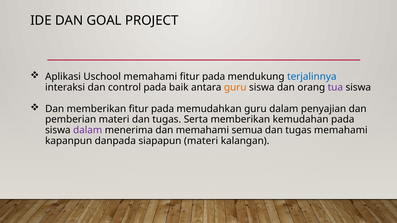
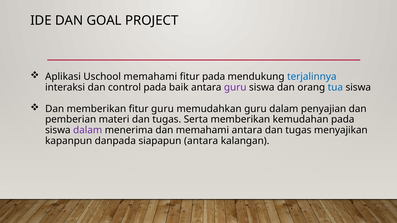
guru at (235, 87) colour: orange -> purple
tua colour: purple -> blue
memberikan fitur pada: pada -> guru
memahami semua: semua -> antara
tugas memahami: memahami -> menyajikan
siapapun materi: materi -> antara
